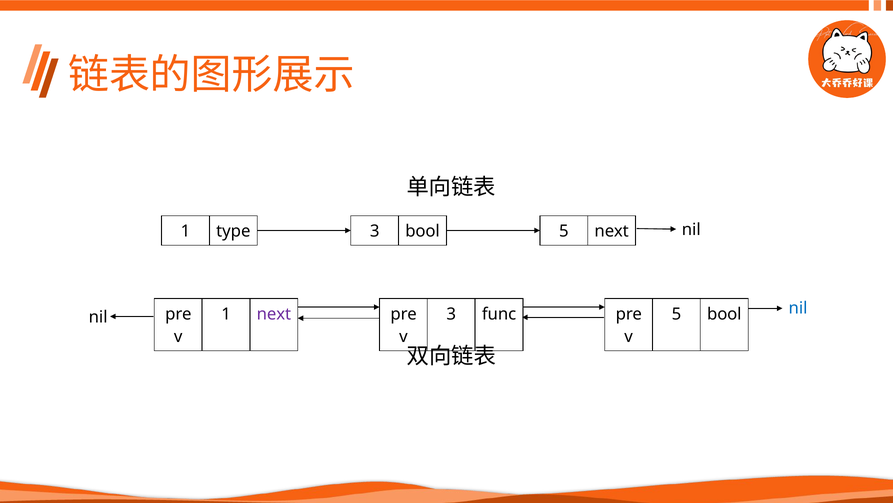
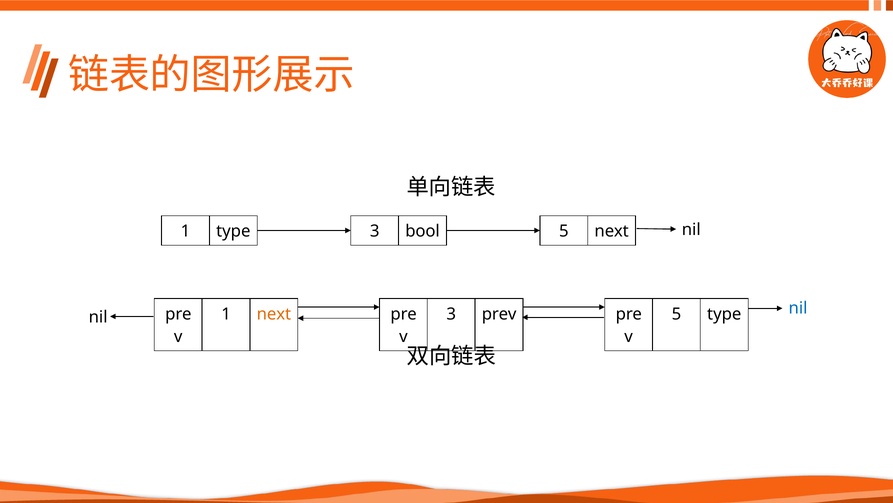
next at (274, 314) colour: purple -> orange
func: func -> prev
5 bool: bool -> type
